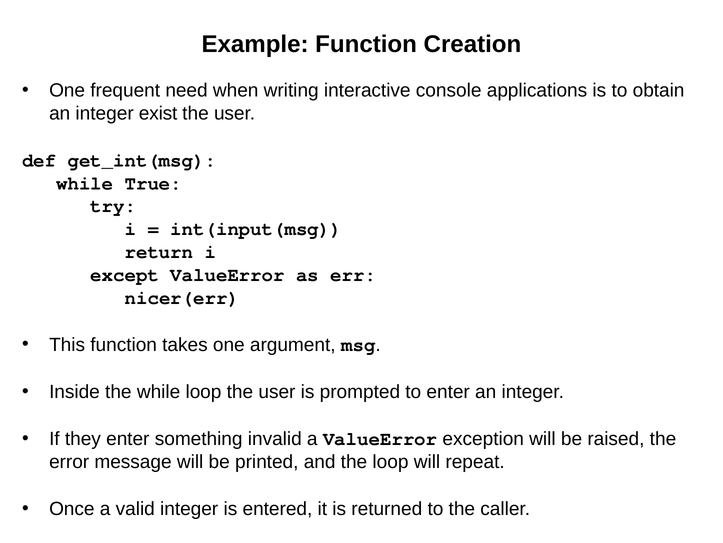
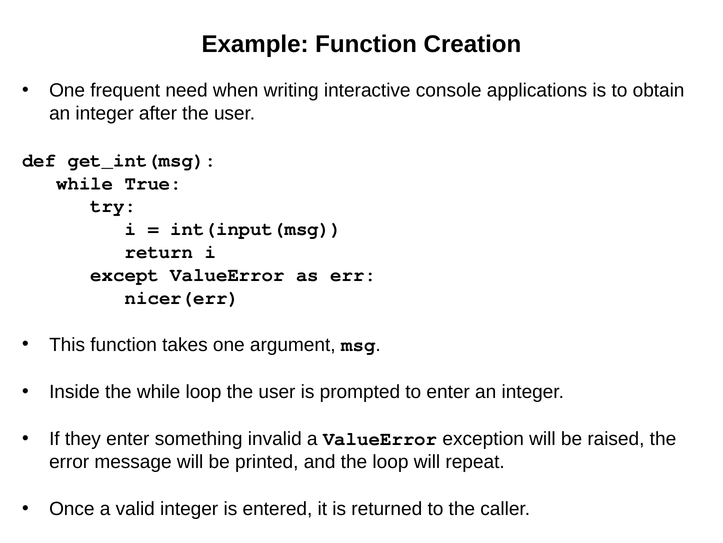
exist: exist -> after
